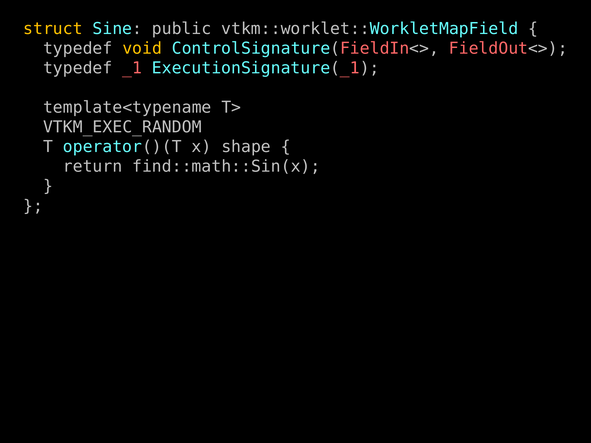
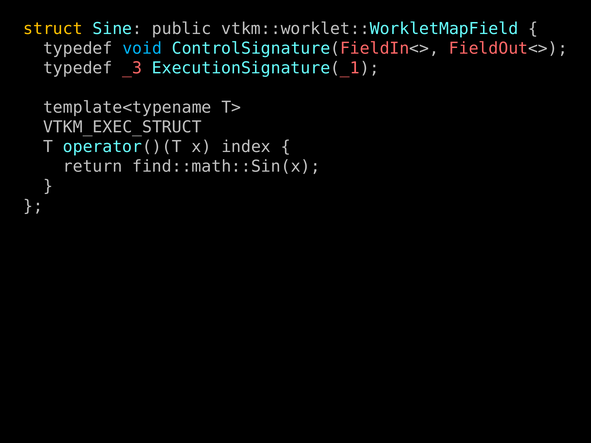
void colour: yellow -> light blue
_1: _1 -> _3
VTKM_EXEC_RANDOM: VTKM_EXEC_RANDOM -> VTKM_EXEC_STRUCT
shape: shape -> index
